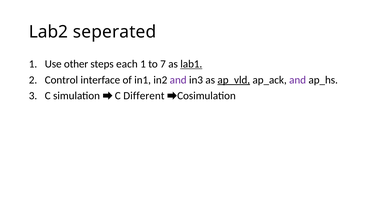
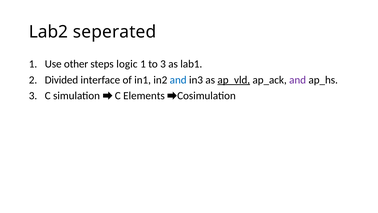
each: each -> logic
to 7: 7 -> 3
lab1 underline: present -> none
Control: Control -> Divided
and at (178, 80) colour: purple -> blue
Different: Different -> Elements
